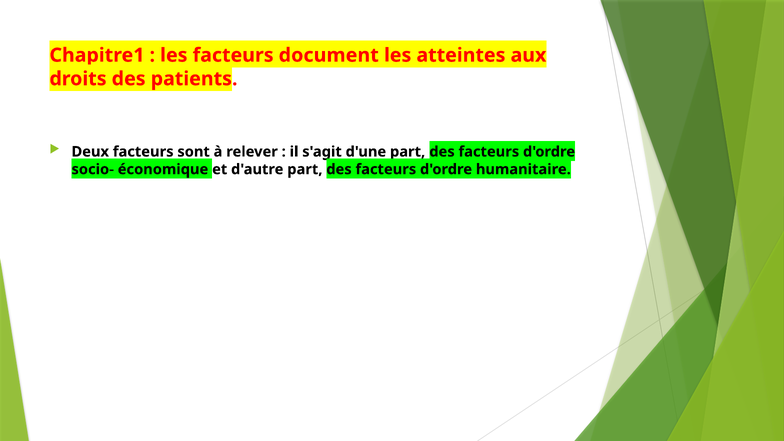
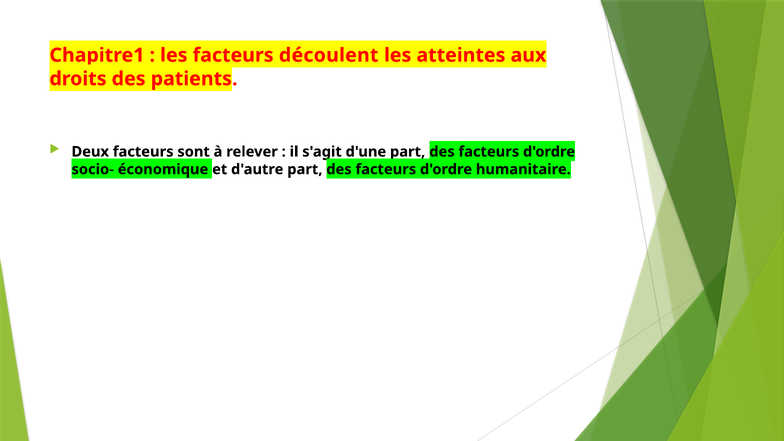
document: document -> découlent
